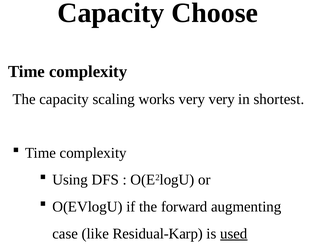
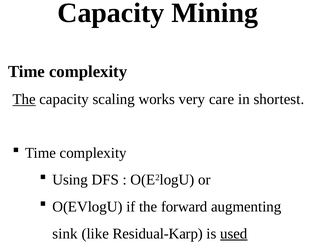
Choose: Choose -> Mining
The at (24, 99) underline: none -> present
very very: very -> care
case: case -> sink
